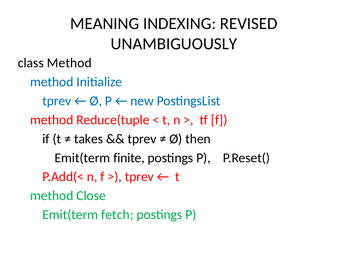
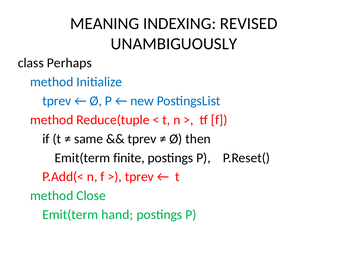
class Method: Method -> Perhaps
takes: takes -> same
fetch: fetch -> hand
